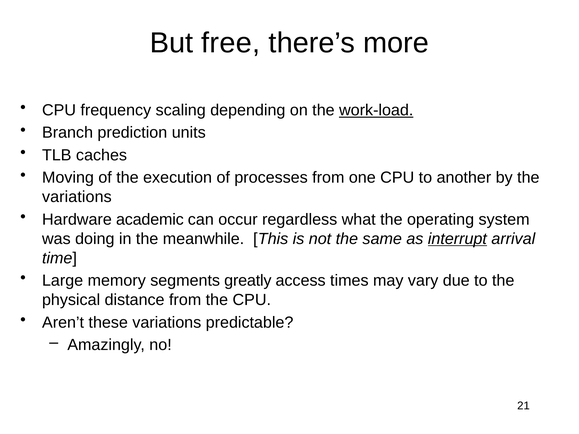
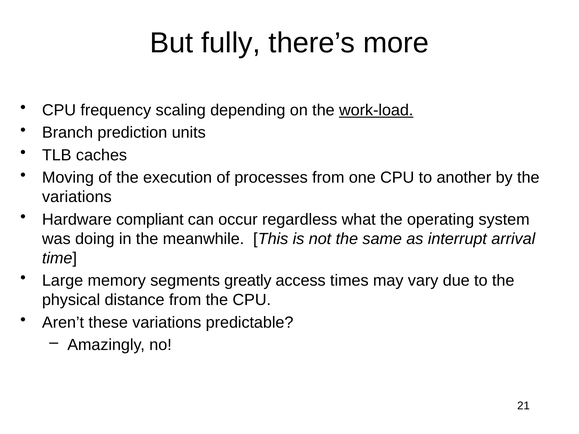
free: free -> fully
academic: academic -> compliant
interrupt underline: present -> none
